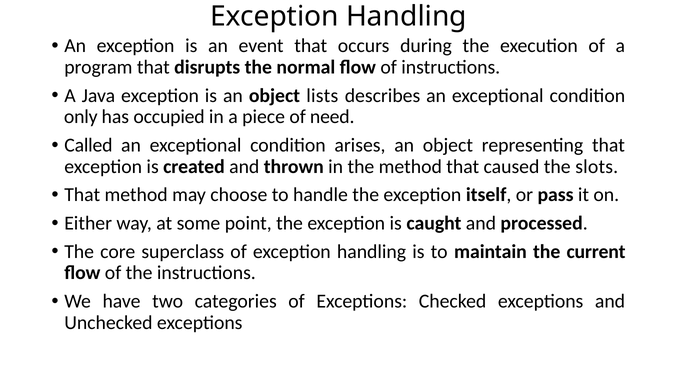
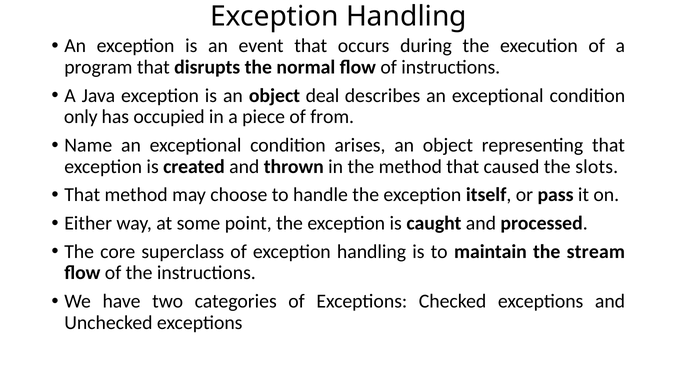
lists: lists -> deal
need: need -> from
Called: Called -> Name
current: current -> stream
